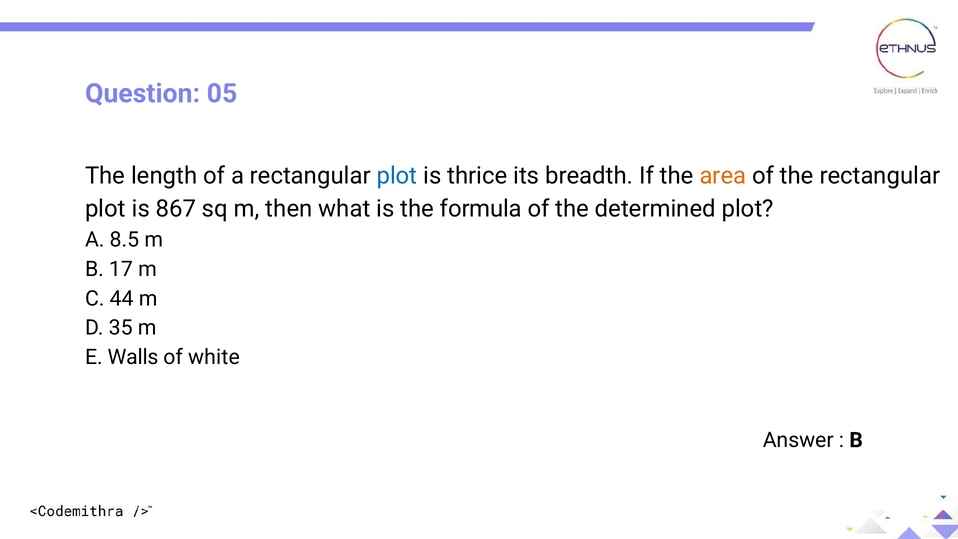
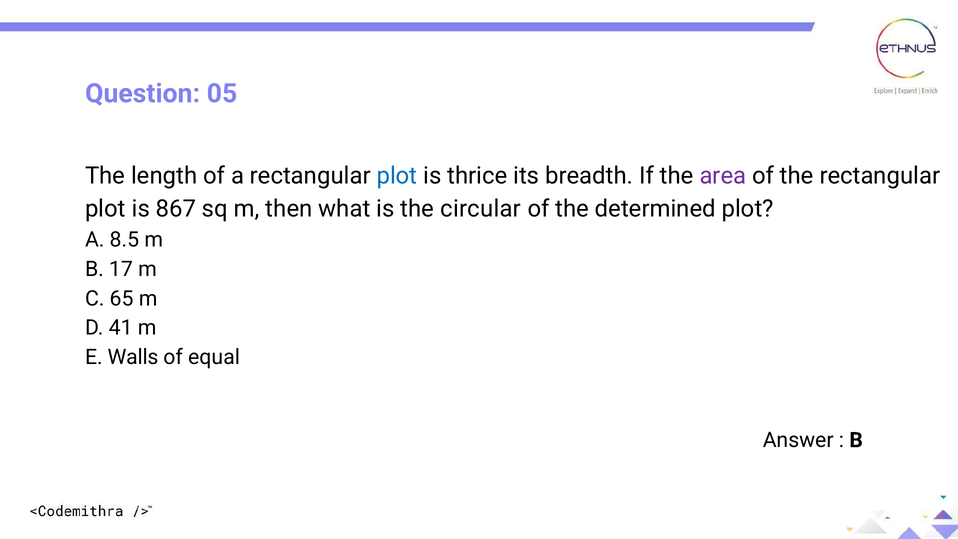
area colour: orange -> purple
formula: formula -> circular
44: 44 -> 65
35: 35 -> 41
white: white -> equal
